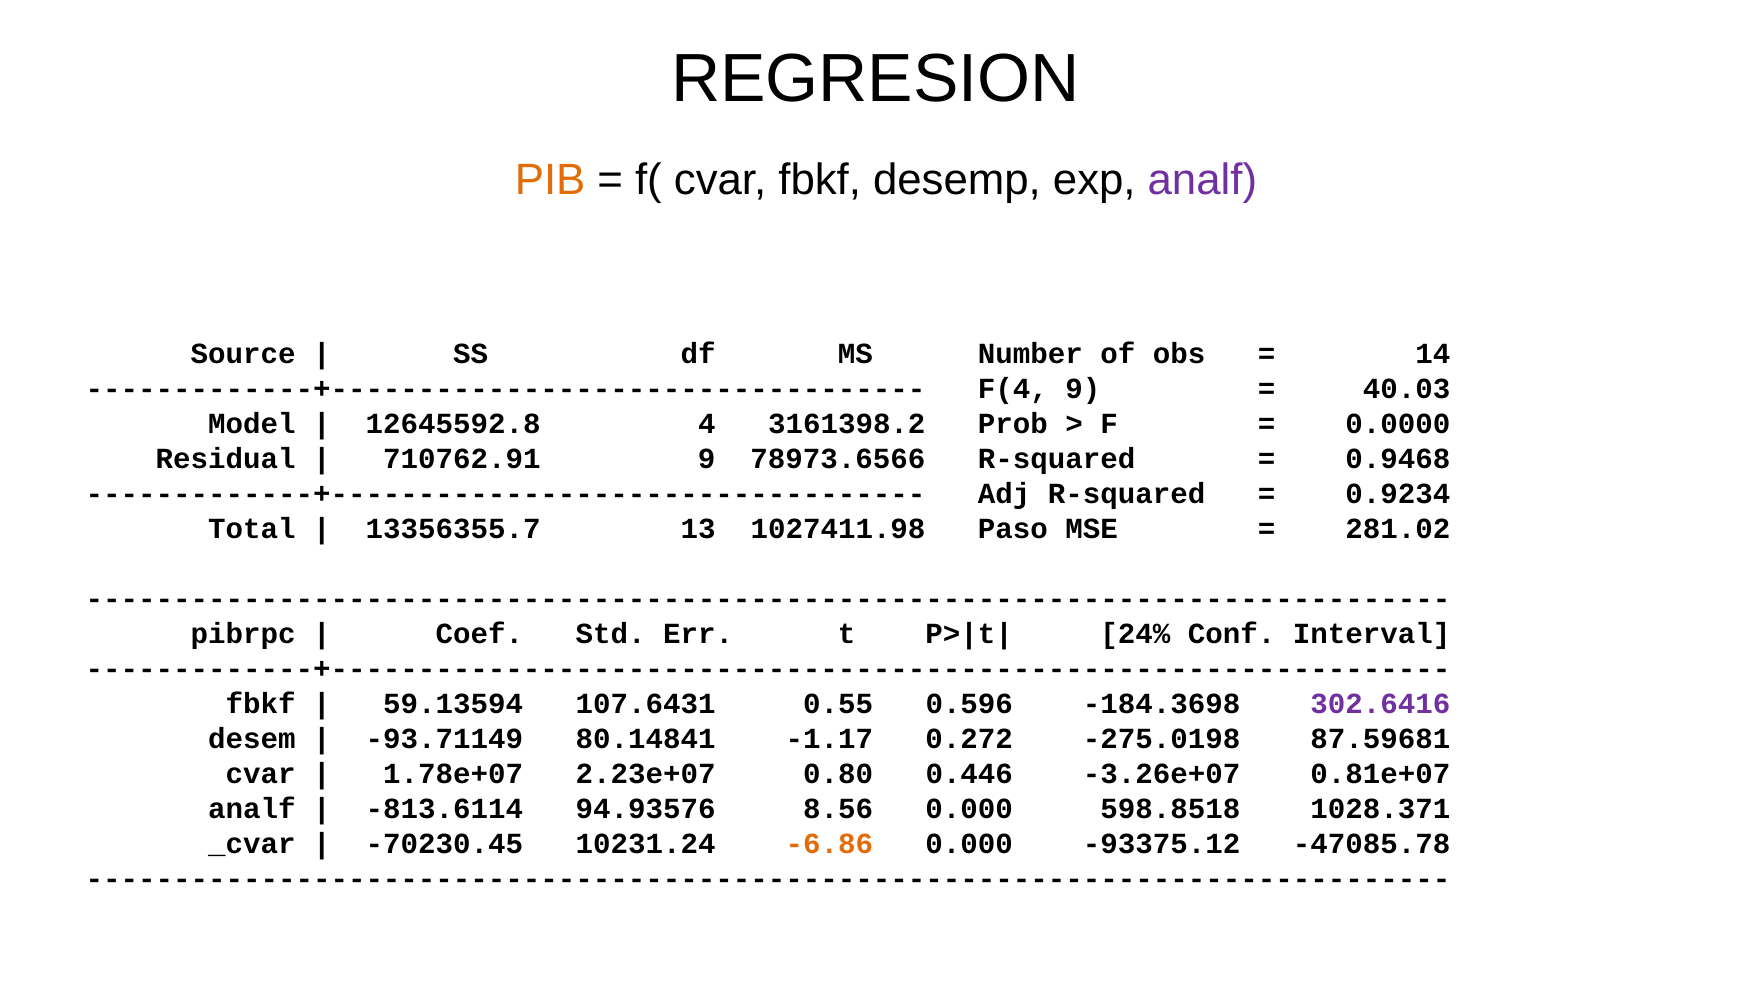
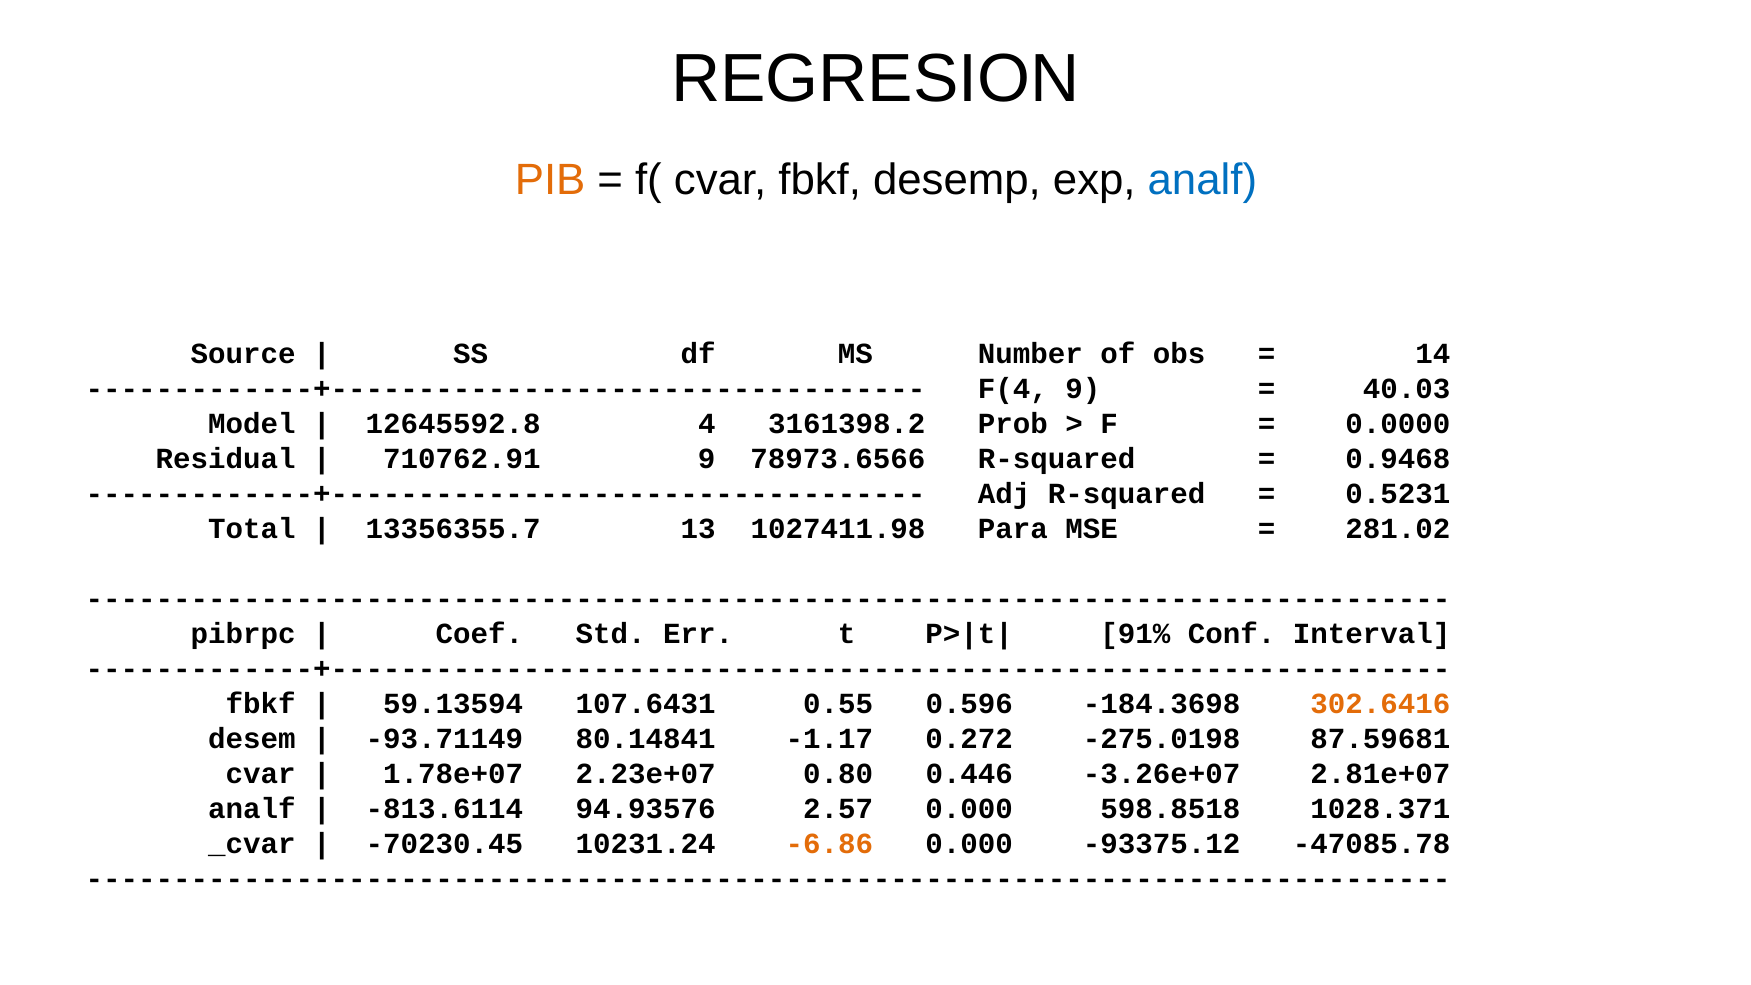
analf at (1202, 180) colour: purple -> blue
0.9234: 0.9234 -> 0.5231
Paso: Paso -> Para
24%: 24% -> 91%
302.6416 colour: purple -> orange
0.81e+07: 0.81e+07 -> 2.81e+07
8.56: 8.56 -> 2.57
